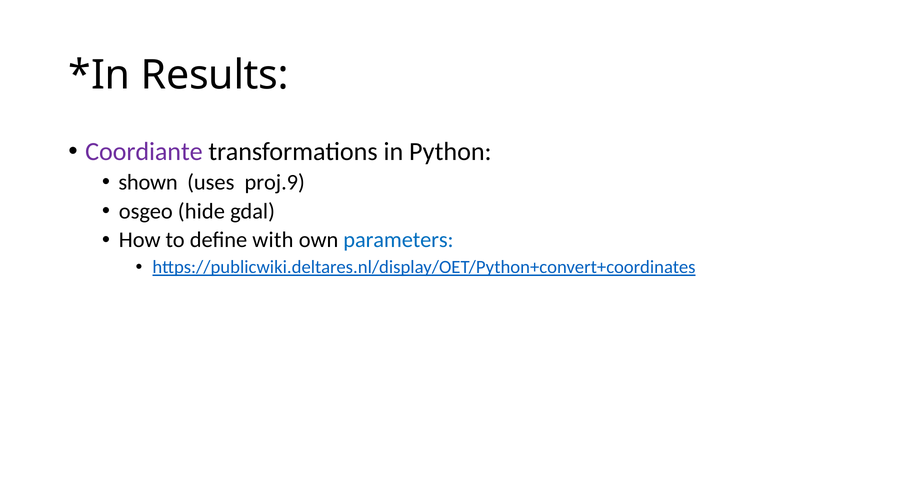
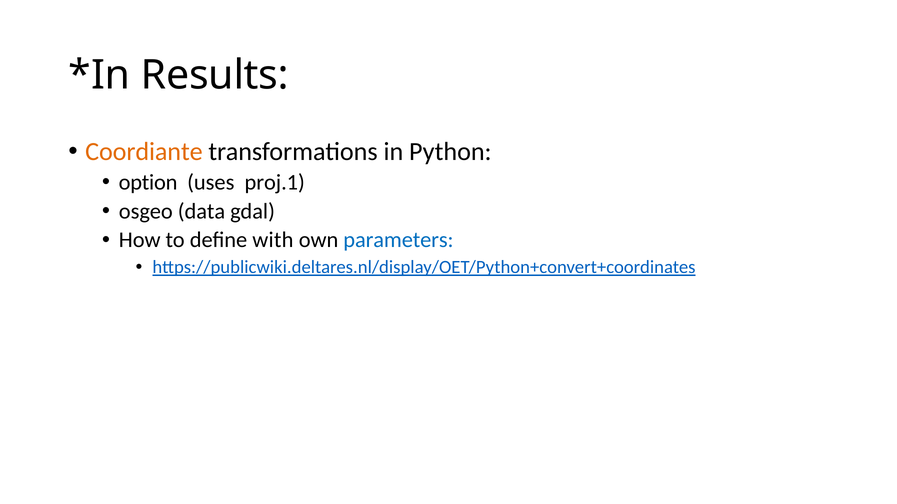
Coordiante colour: purple -> orange
shown: shown -> option
proj.9: proj.9 -> proj.1
hide: hide -> data
